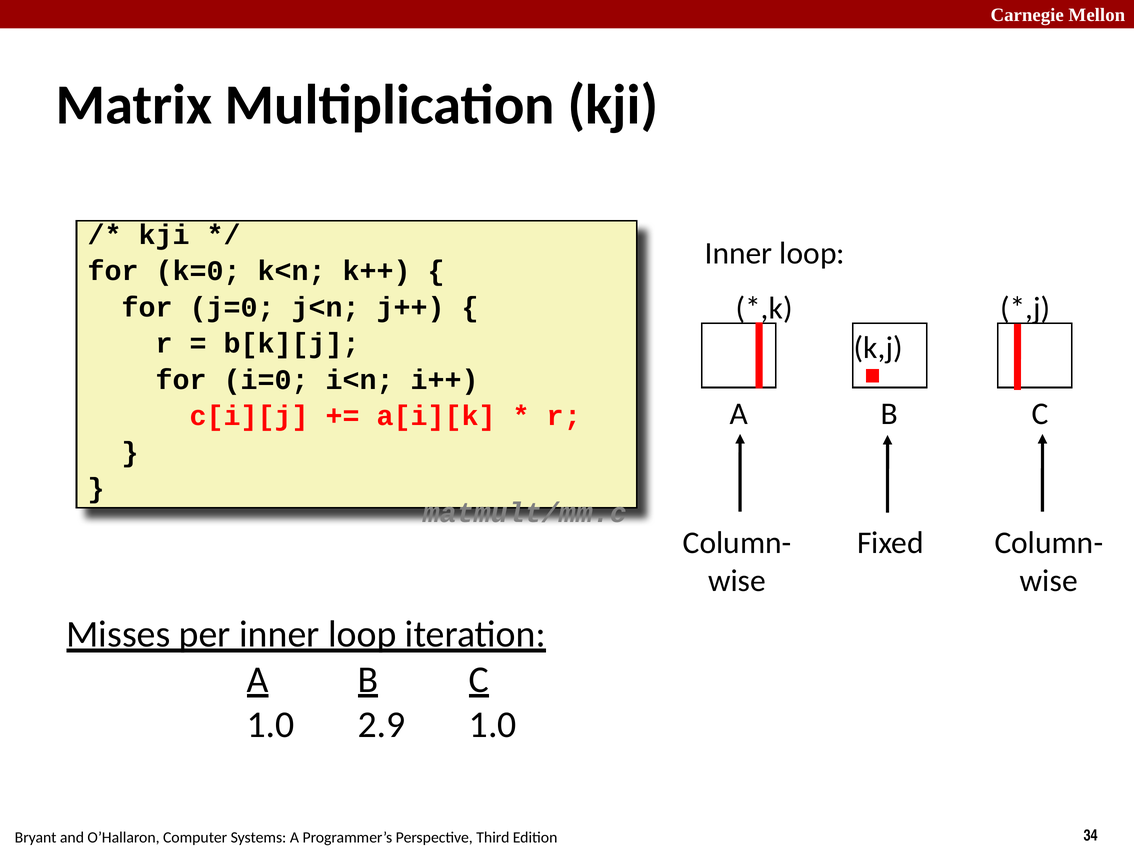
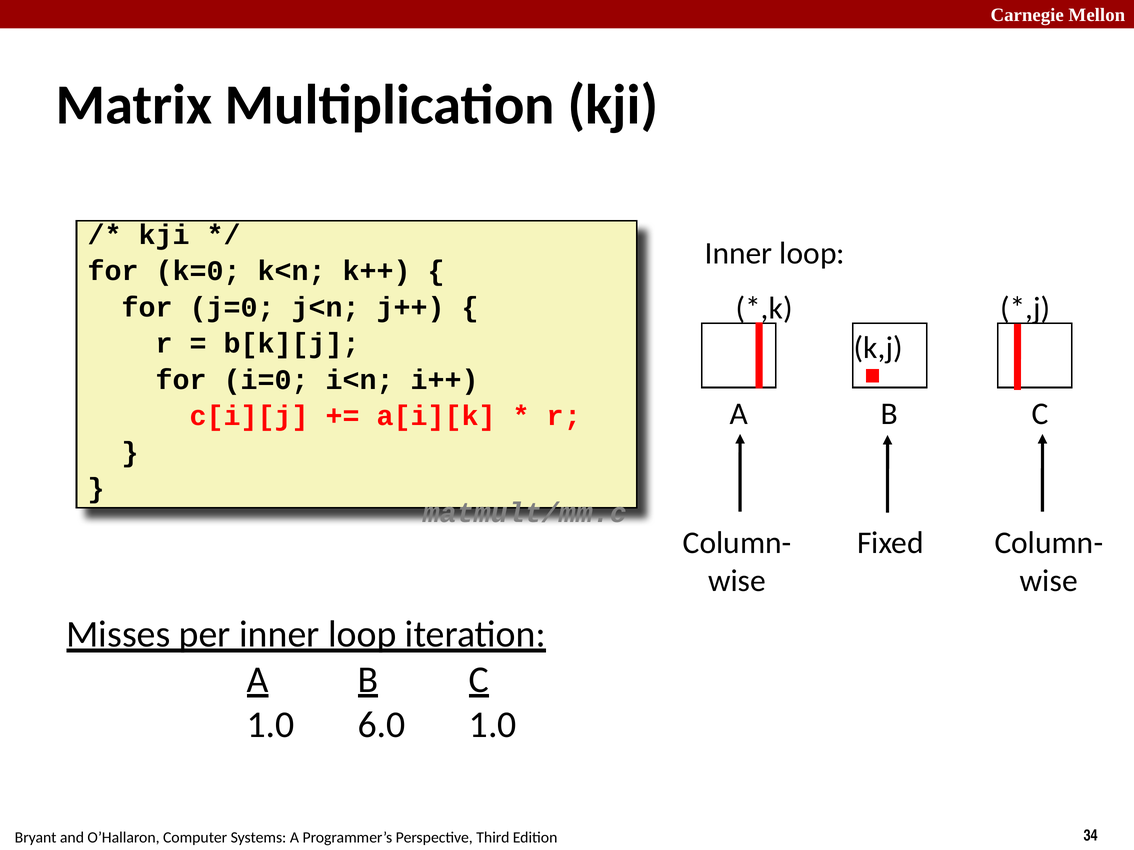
2.9: 2.9 -> 6.0
